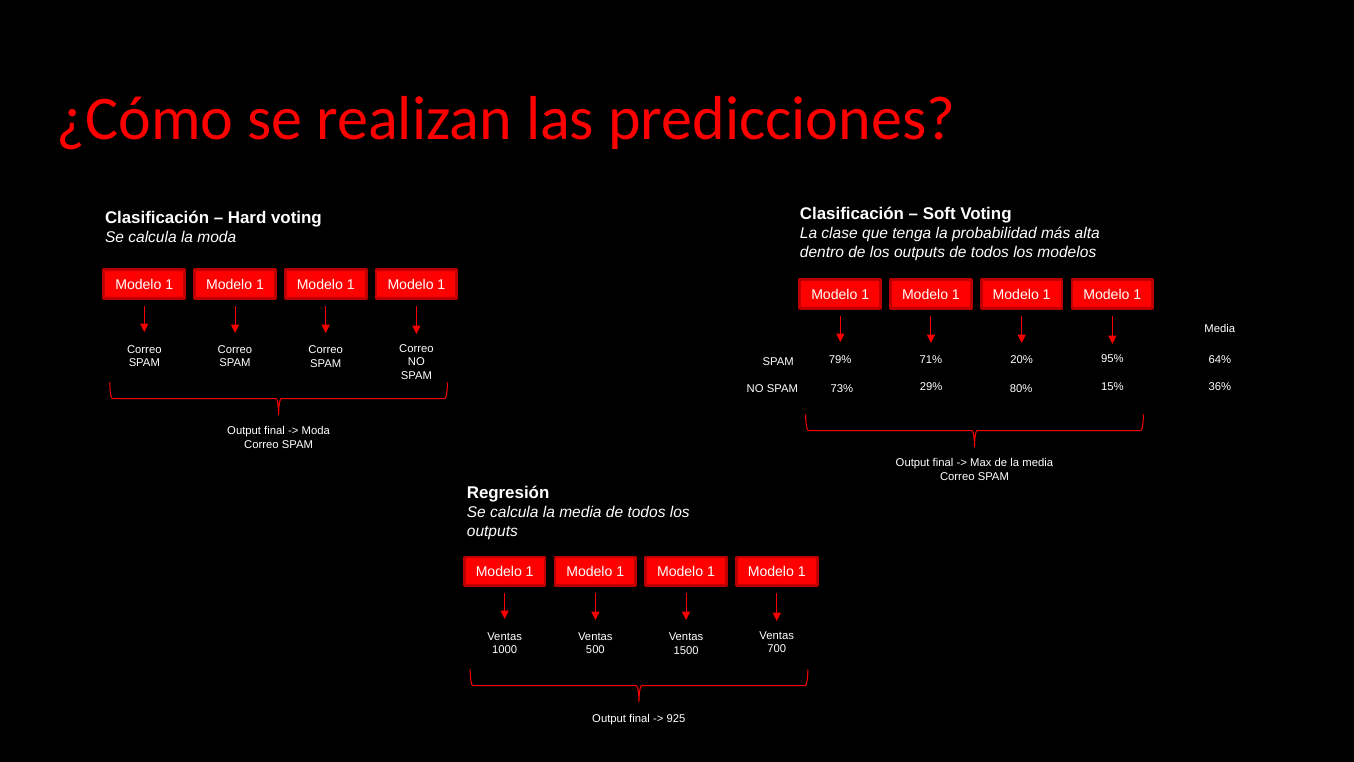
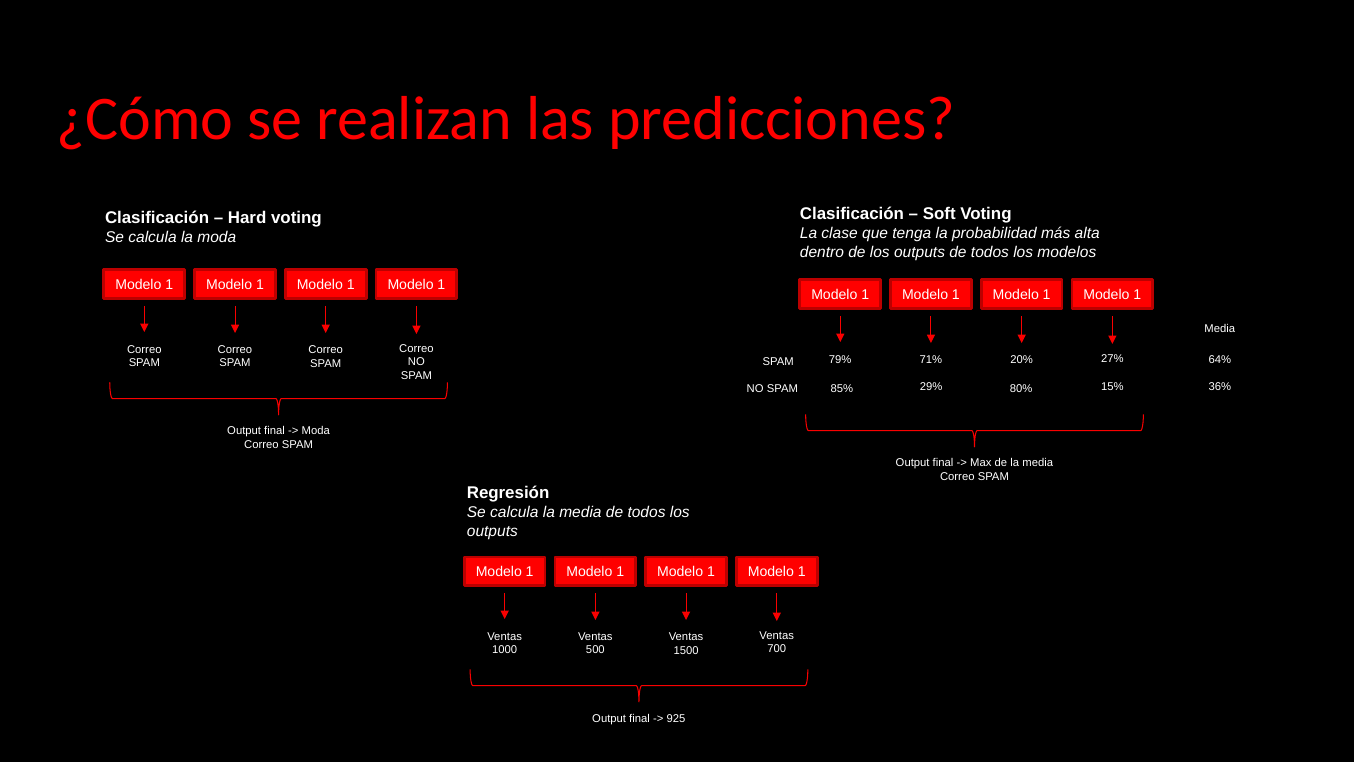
95%: 95% -> 27%
73%: 73% -> 85%
